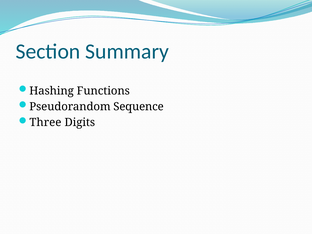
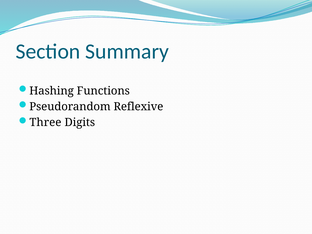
Sequence: Sequence -> Reflexive
